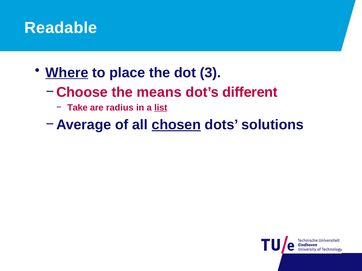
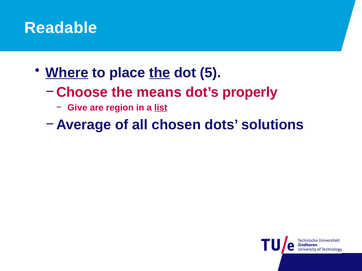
the at (160, 73) underline: none -> present
3: 3 -> 5
different: different -> properly
Take: Take -> Give
radius: radius -> region
chosen underline: present -> none
